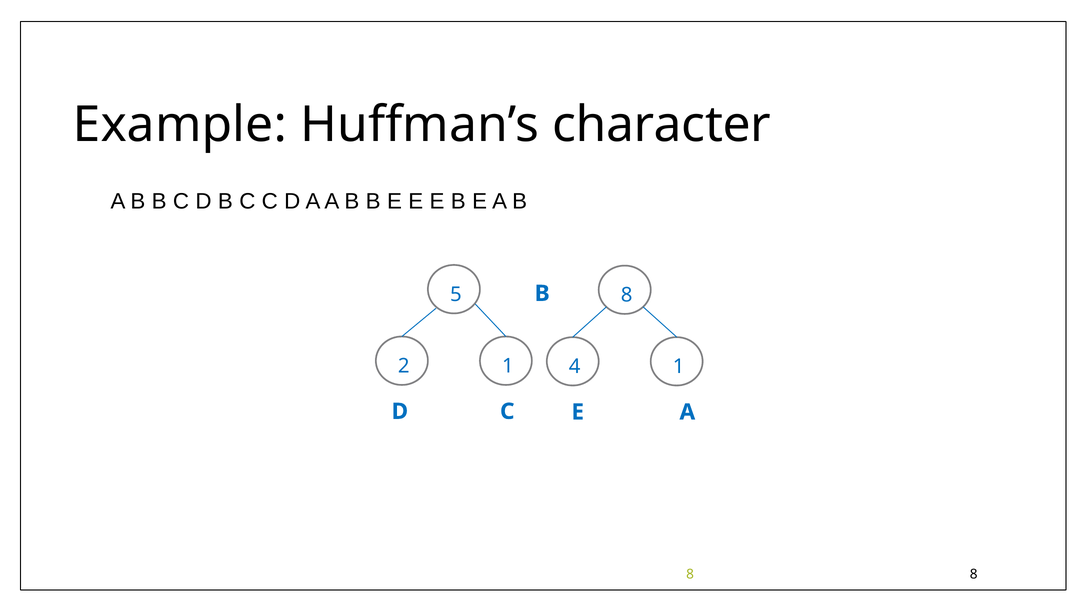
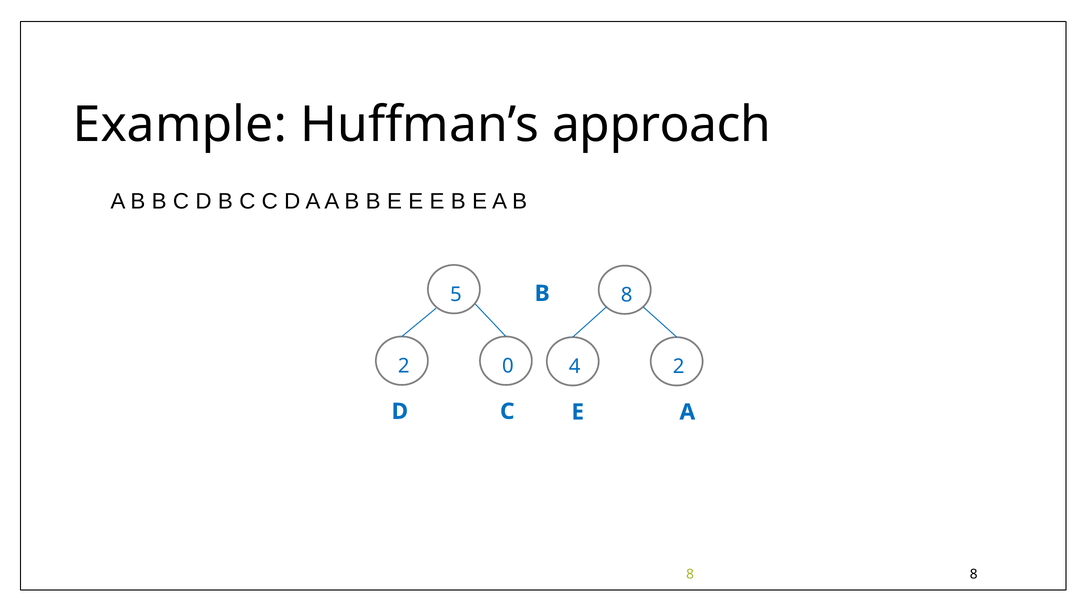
character: character -> approach
2 1: 1 -> 0
4 1: 1 -> 2
